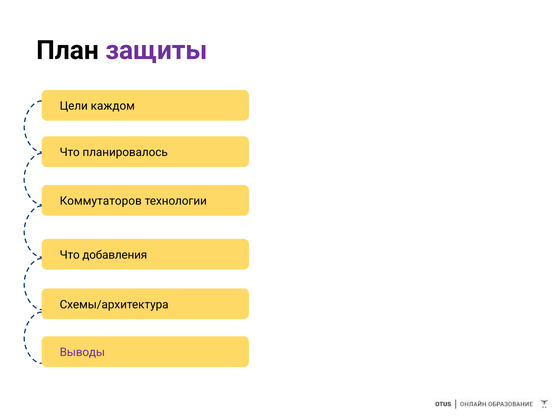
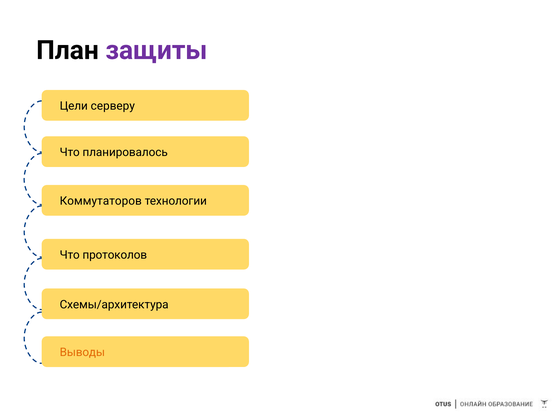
каждом: каждом -> серверу
добавления: добавления -> протоколов
Выводы colour: purple -> orange
